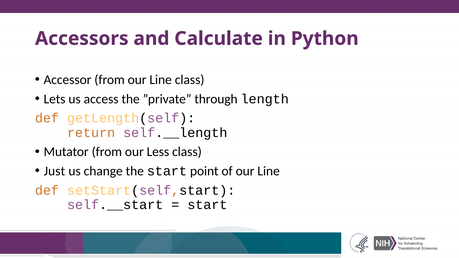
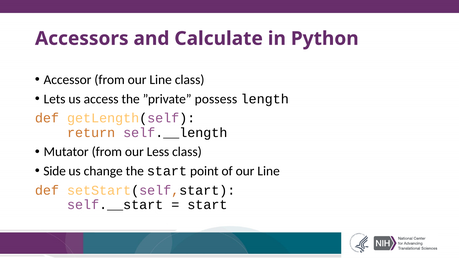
through: through -> possess
Just: Just -> Side
